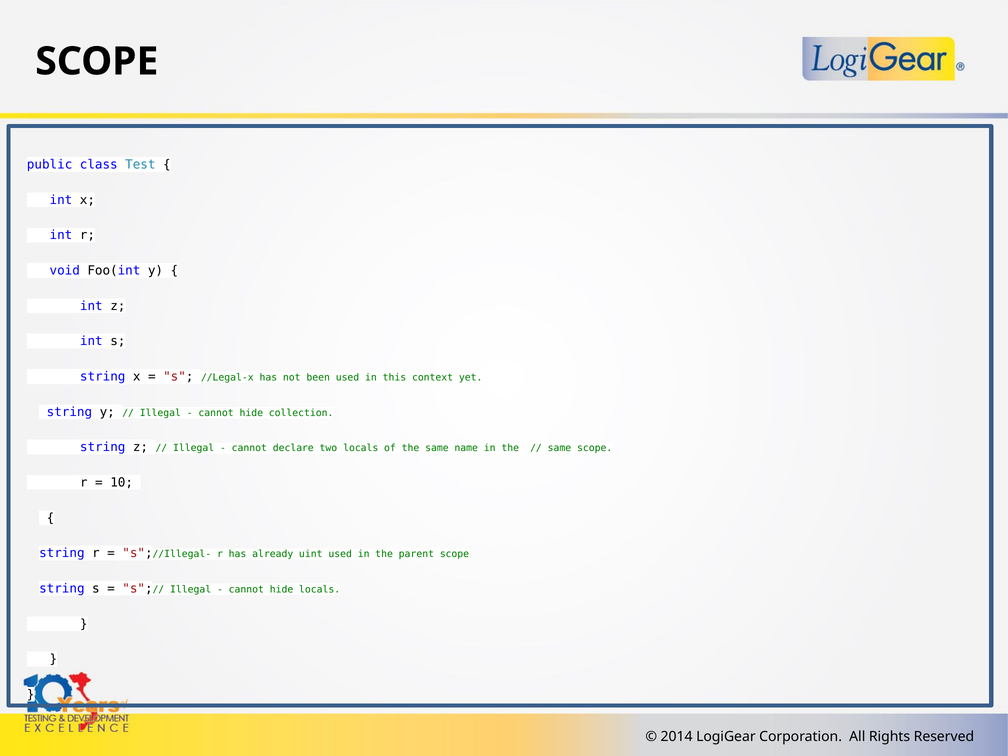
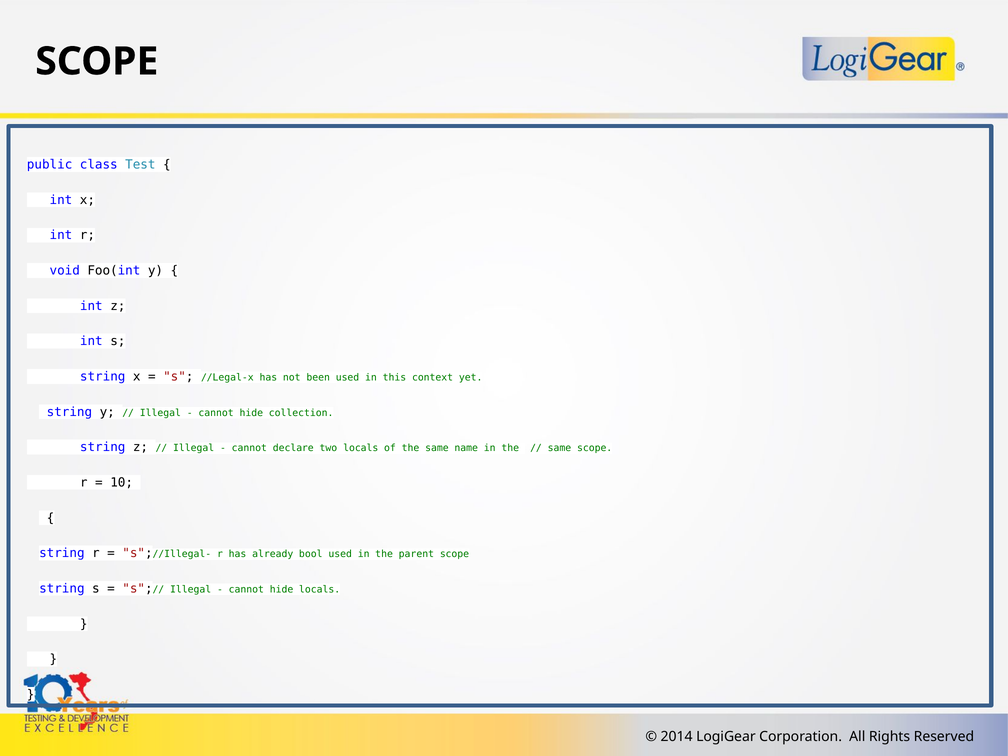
uint: uint -> bool
